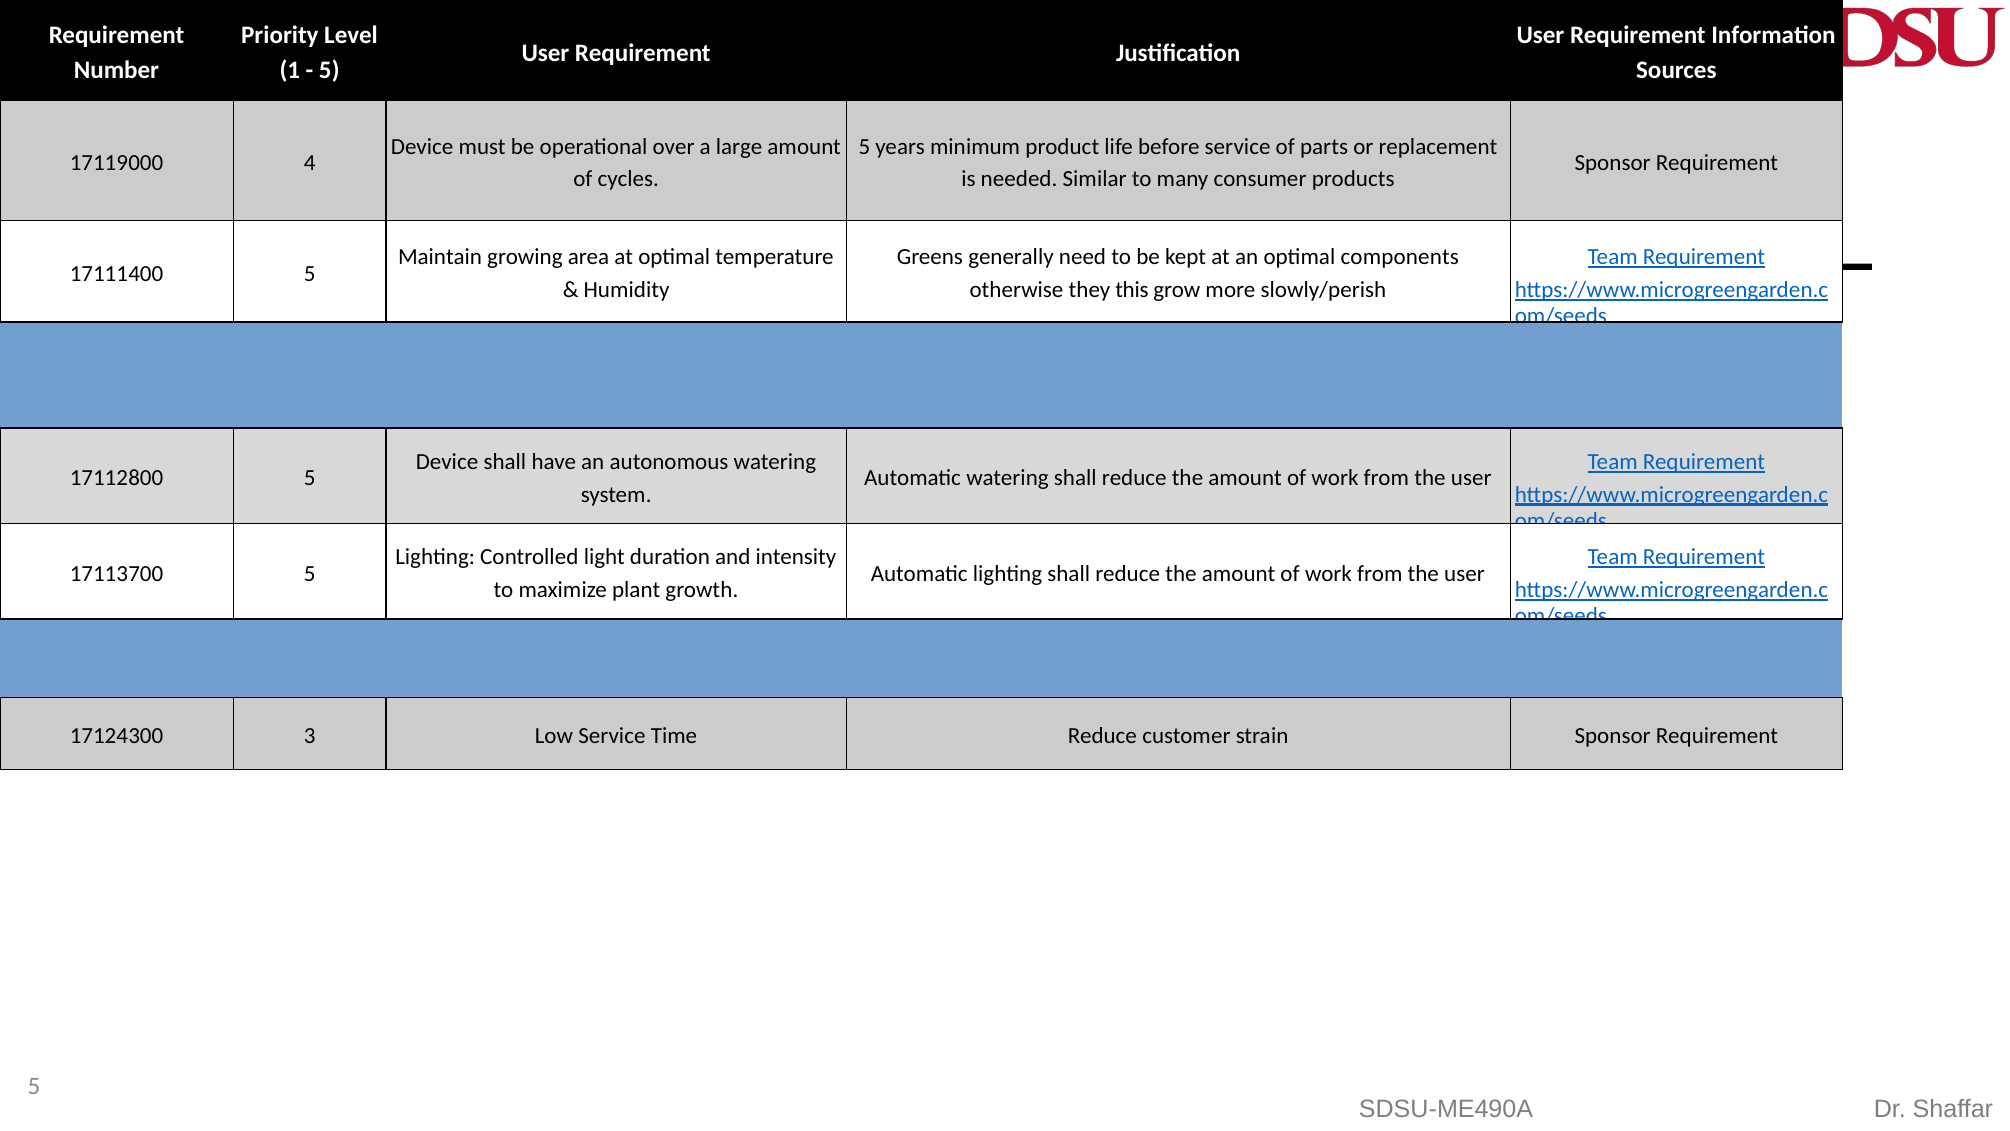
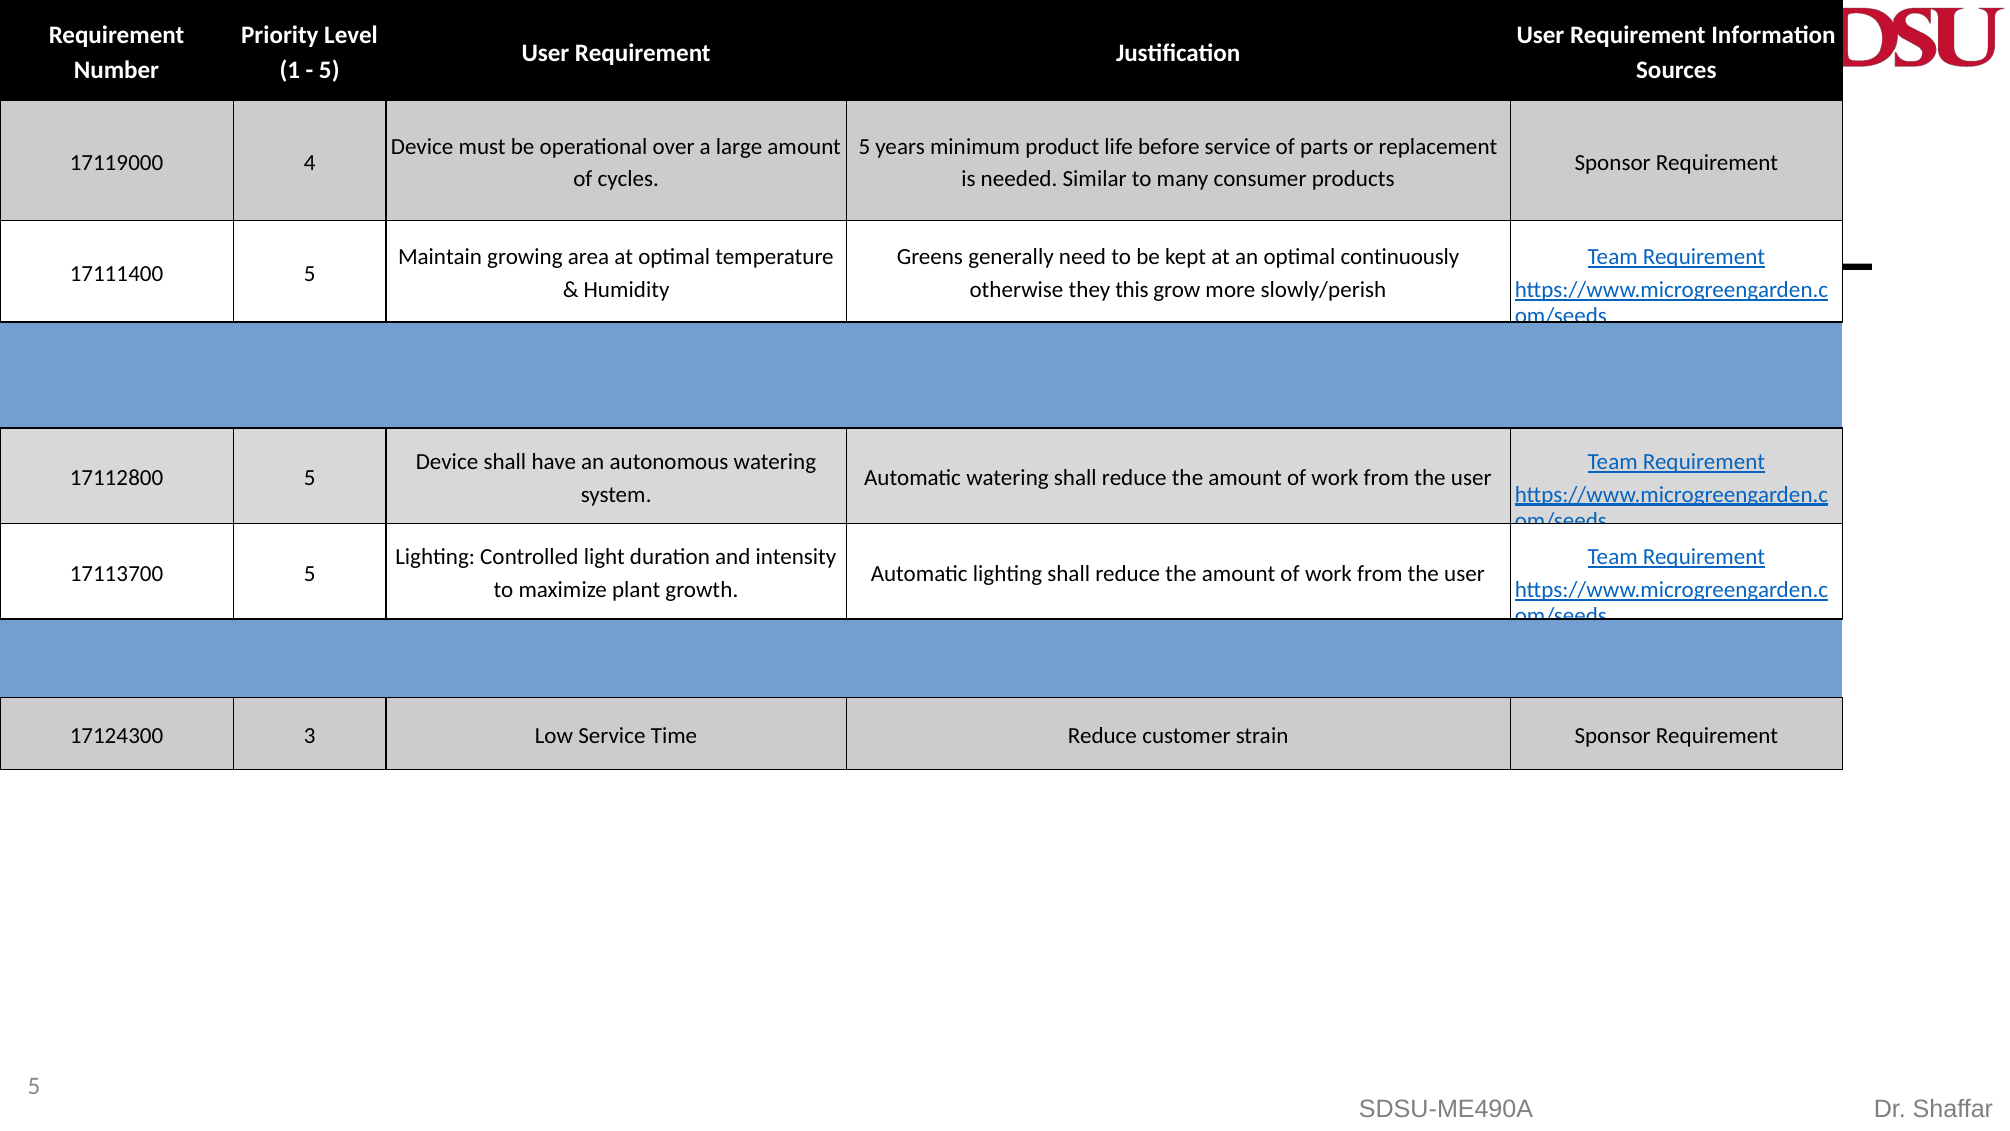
components: components -> continuously
